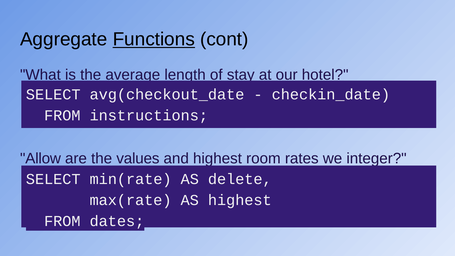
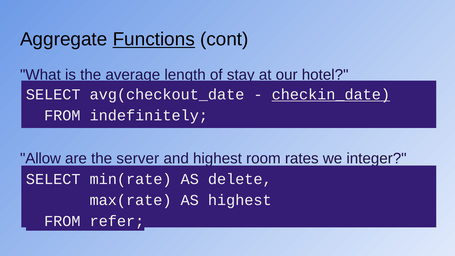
checkin_date underline: none -> present
instructions: instructions -> indefinitely
values: values -> server
dates: dates -> refer
